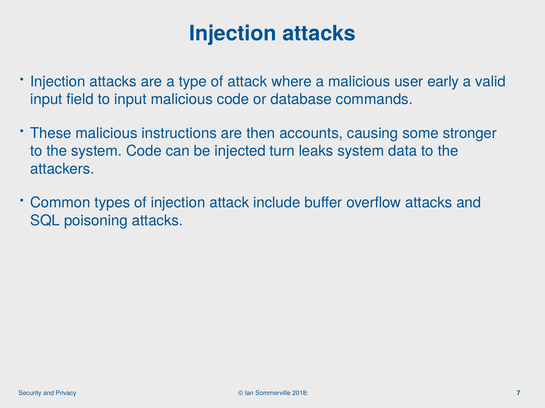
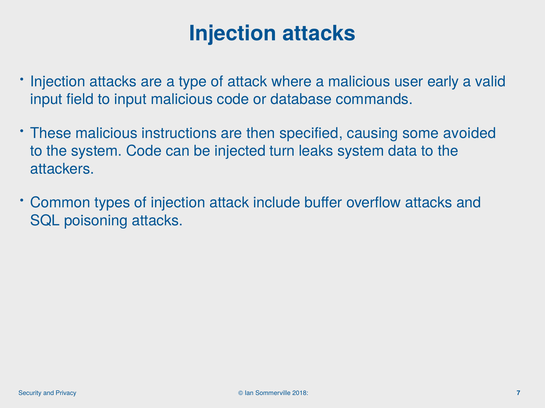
accounts: accounts -> specified
stronger: stronger -> avoided
